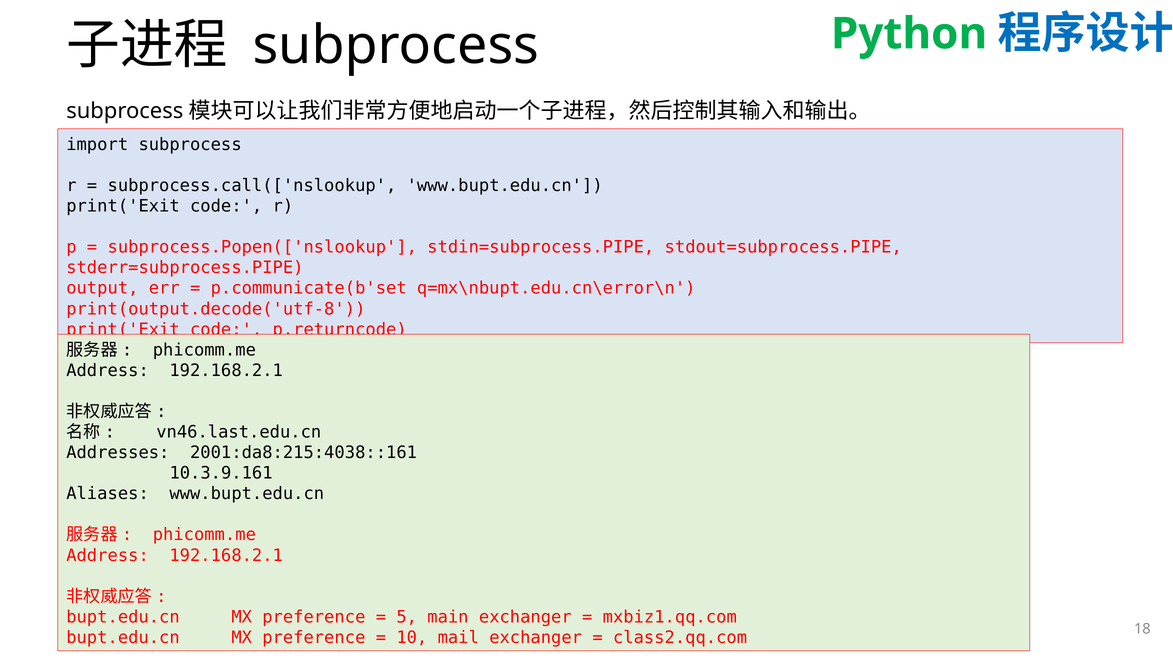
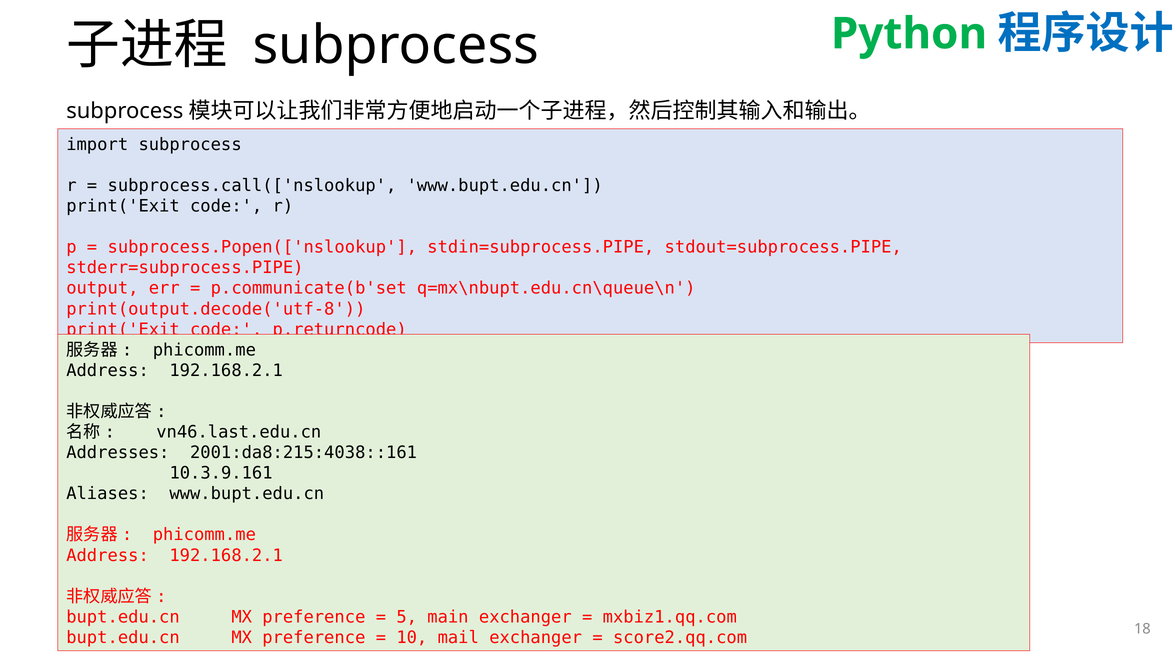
q=mx\nbupt.edu.cn\error\n: q=mx\nbupt.edu.cn\error\n -> q=mx\nbupt.edu.cn\queue\n
class2.qq.com: class2.qq.com -> score2.qq.com
